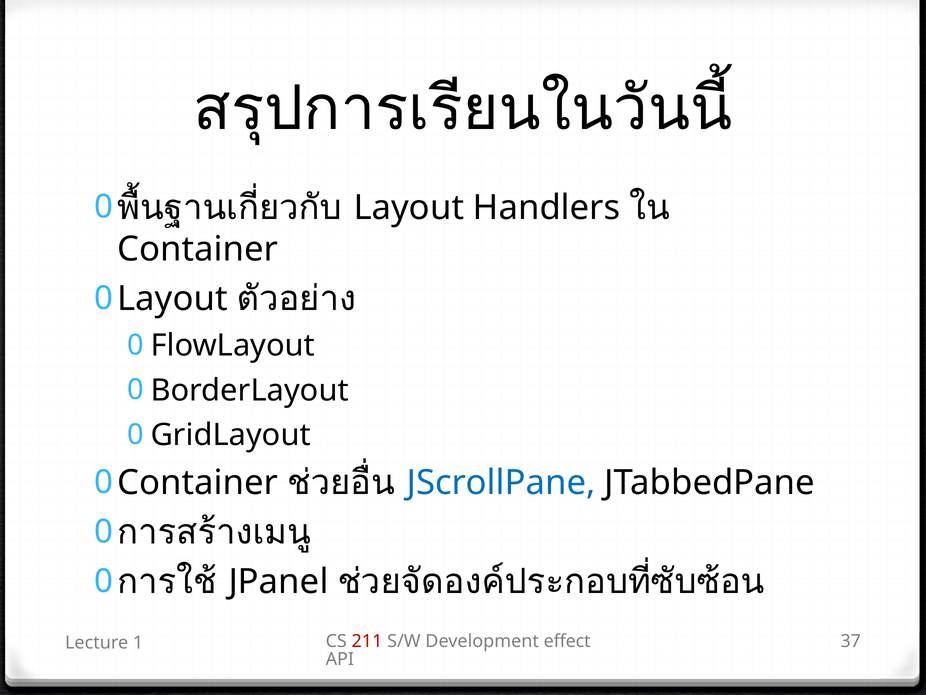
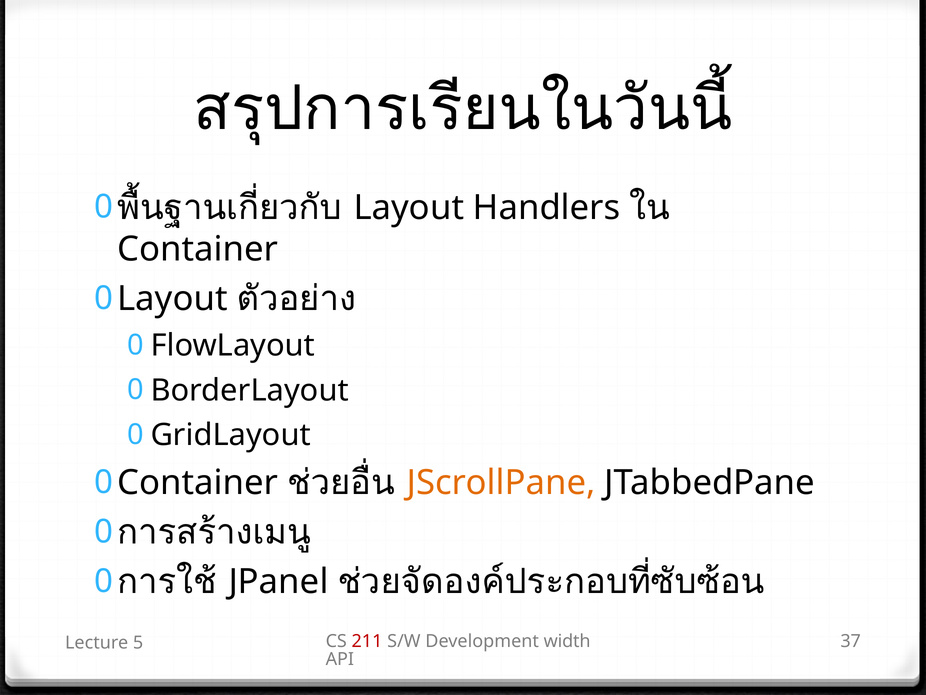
JScrollPane colour: blue -> orange
effect: effect -> width
1: 1 -> 5
